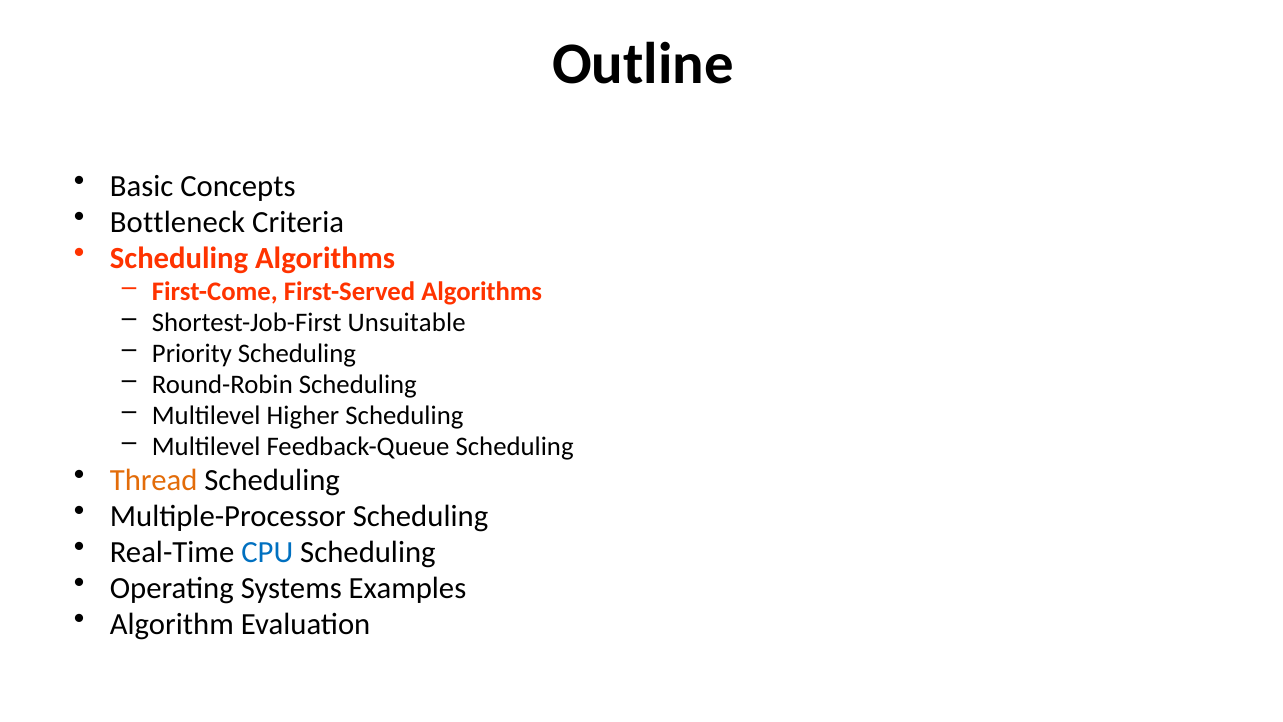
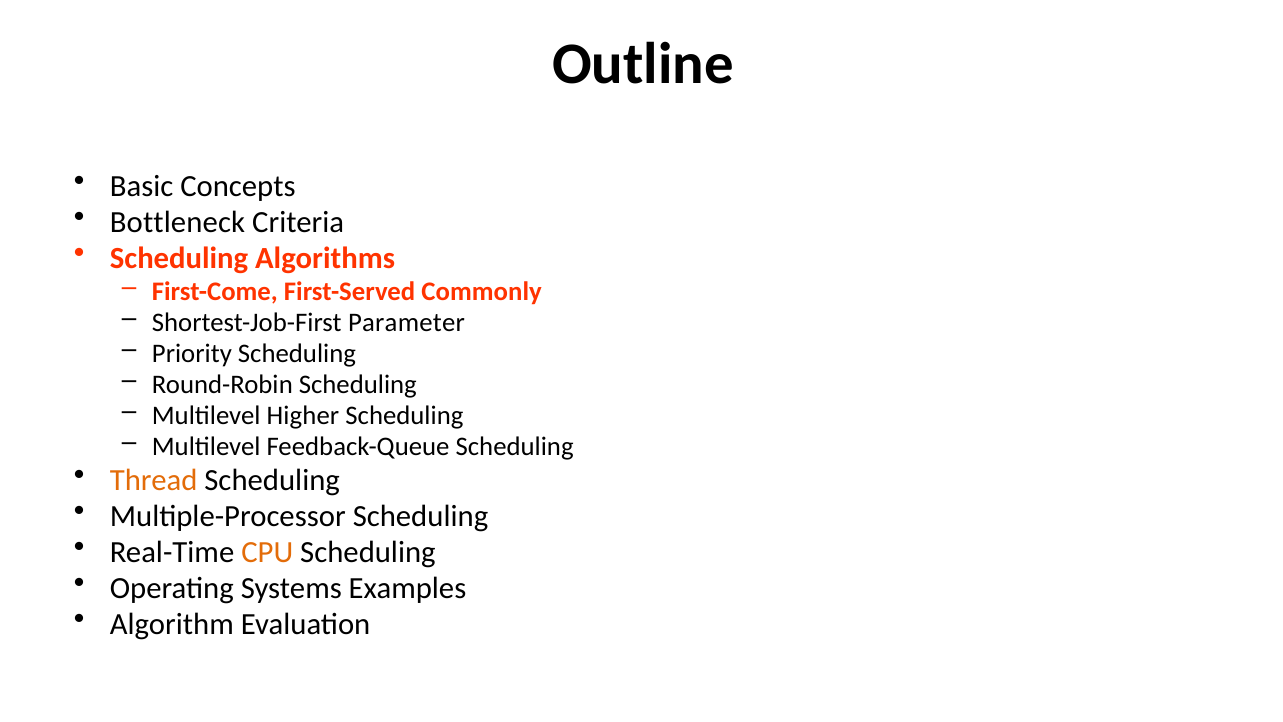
First-Served Algorithms: Algorithms -> Commonly
Unsuitable: Unsuitable -> Parameter
CPU colour: blue -> orange
